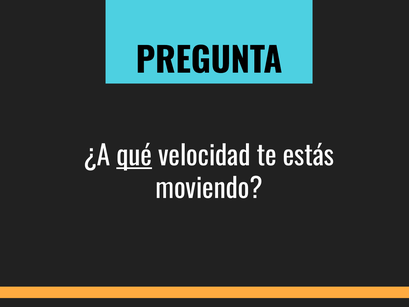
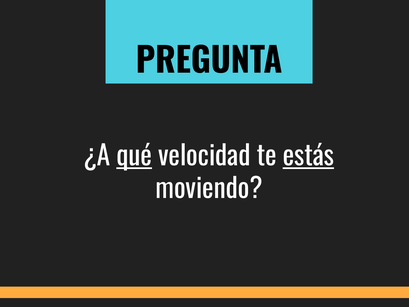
estás underline: none -> present
